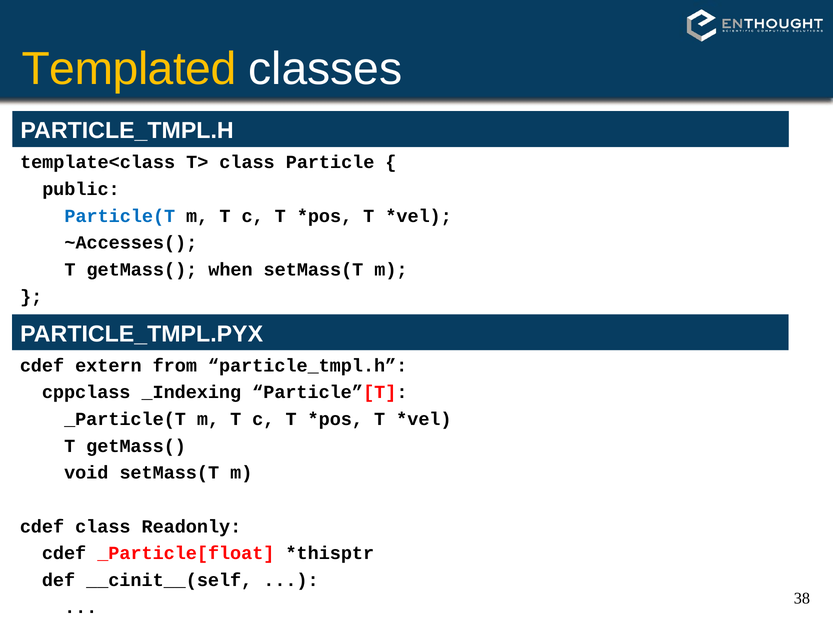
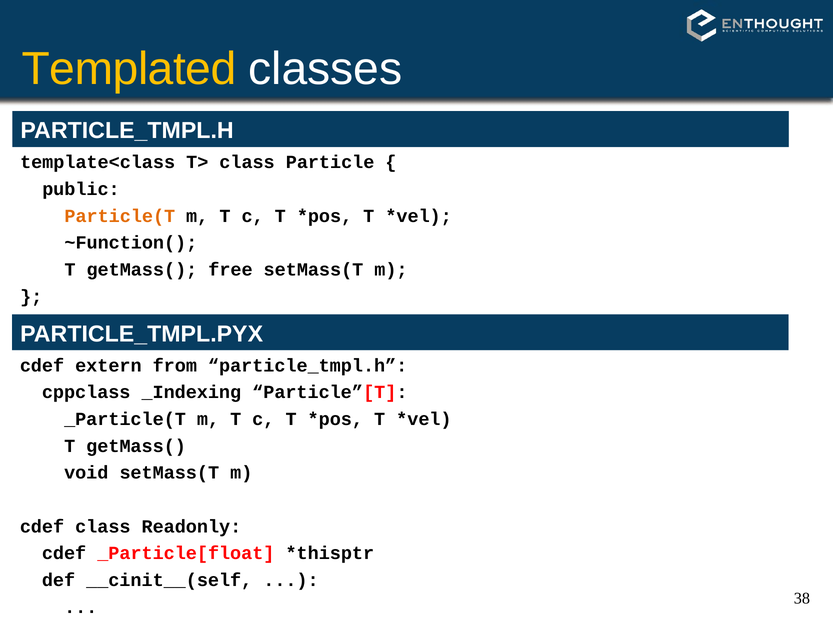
Particle(T colour: blue -> orange
~Accesses(: ~Accesses( -> ~Function(
when: when -> free
